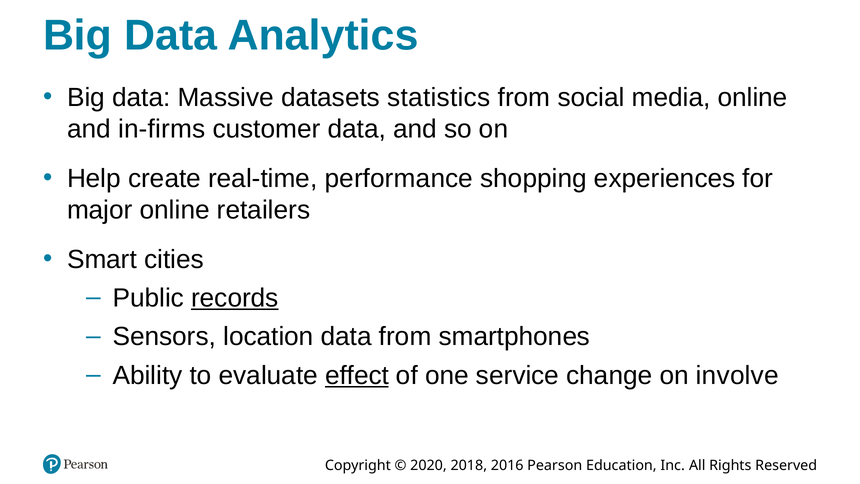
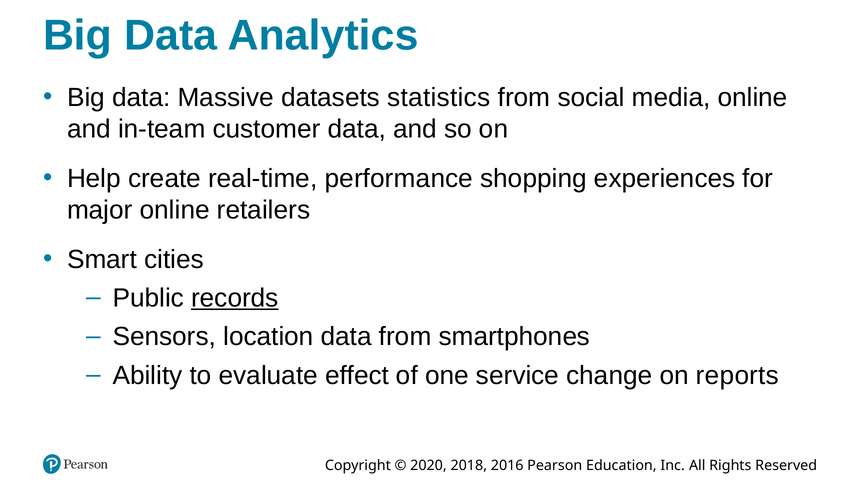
in-firms: in-firms -> in-team
effect underline: present -> none
involve: involve -> reports
